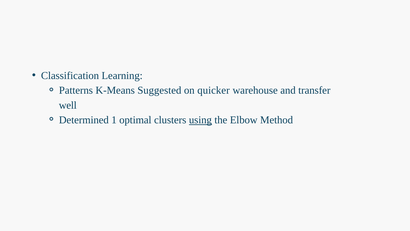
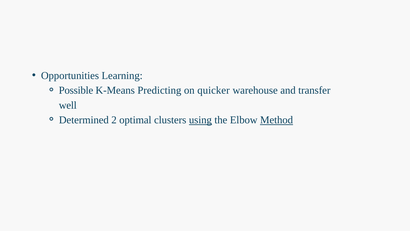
Classification: Classification -> Opportunities
Patterns: Patterns -> Possible
Suggested: Suggested -> Predicting
1: 1 -> 2
Method underline: none -> present
